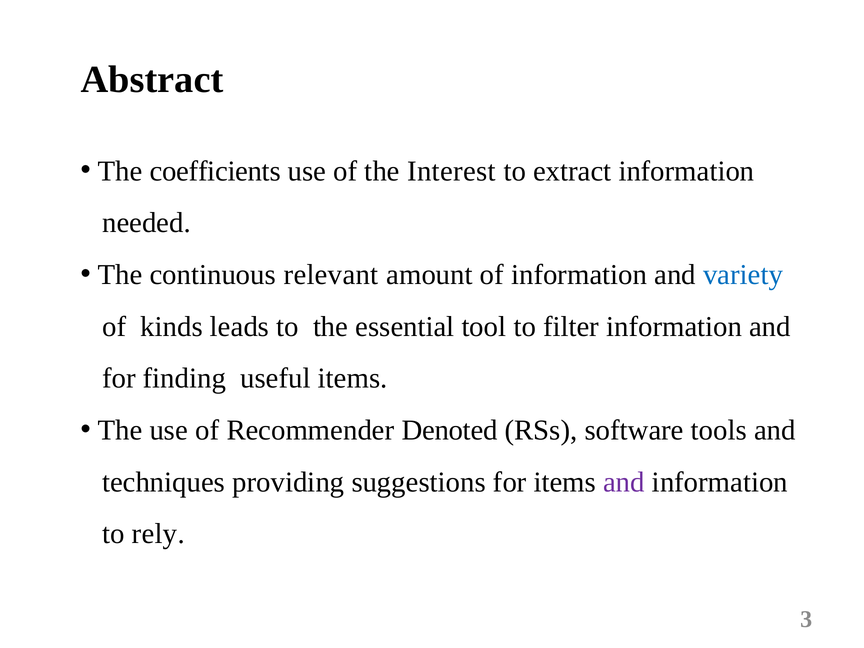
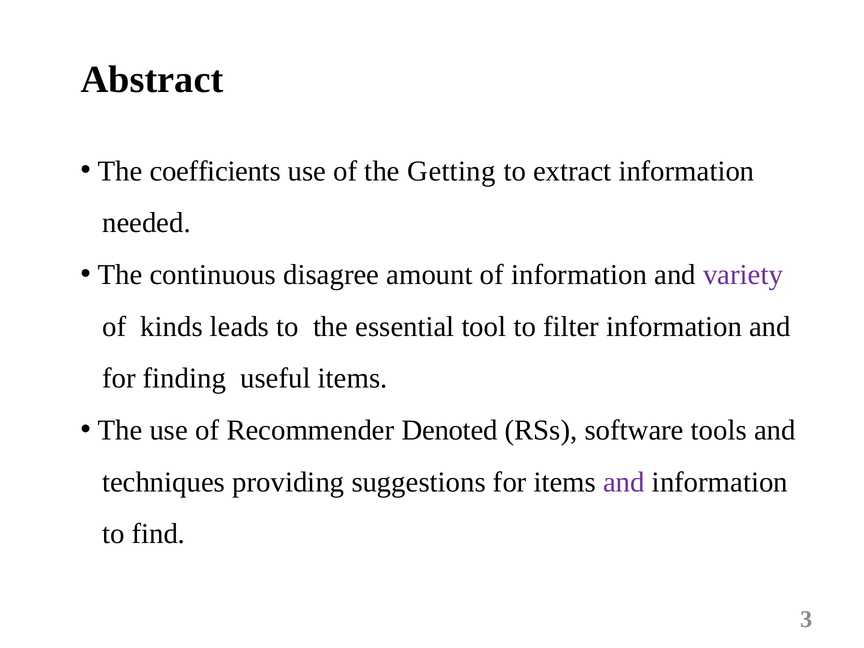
Interest: Interest -> Getting
relevant: relevant -> disagree
variety colour: blue -> purple
rely: rely -> find
